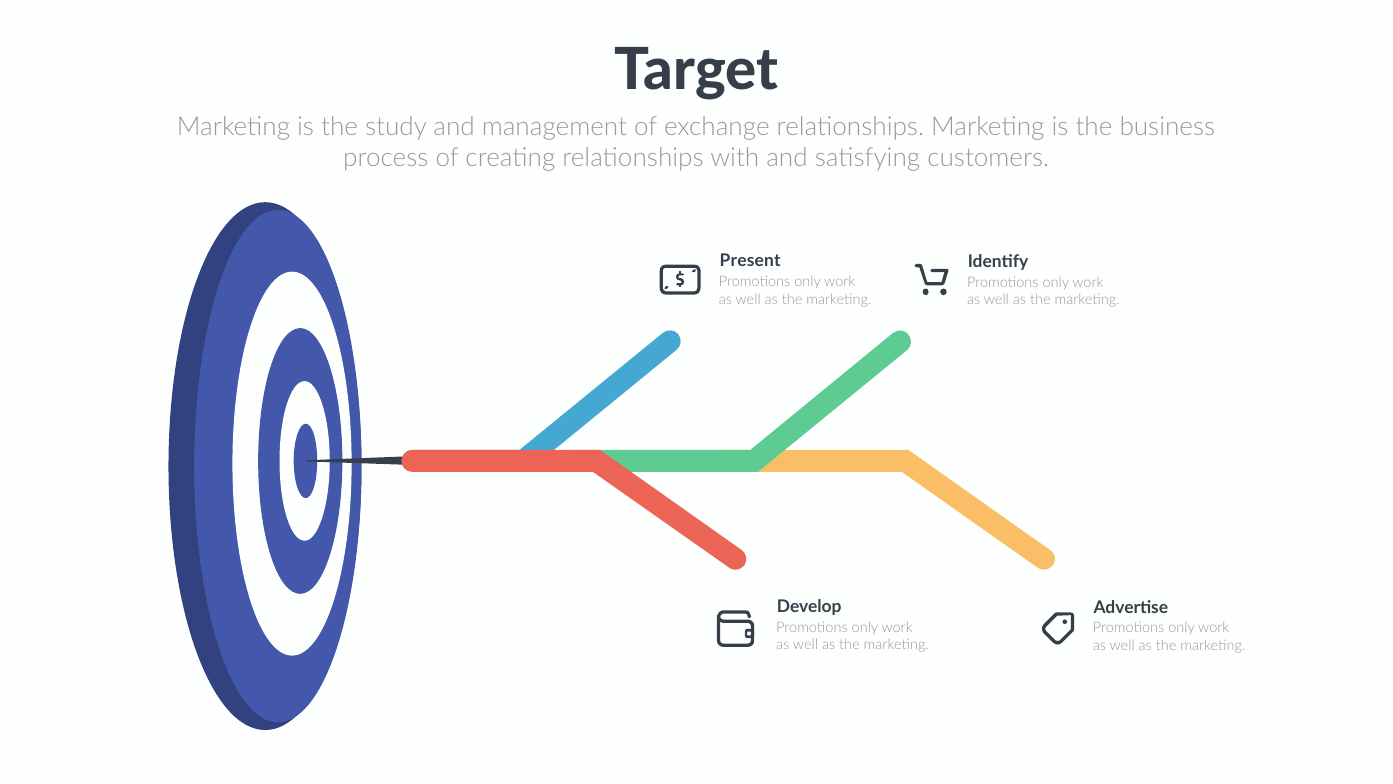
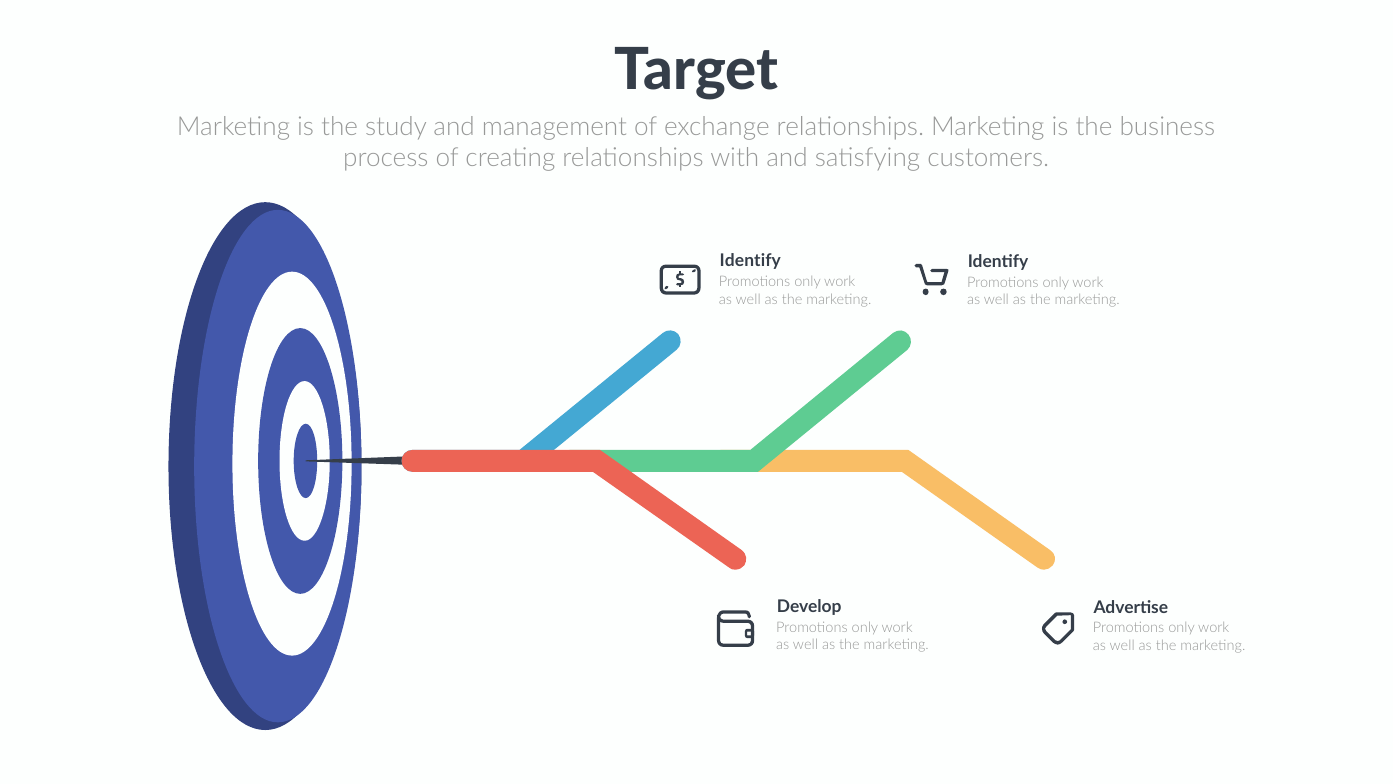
Present at (750, 261): Present -> Identify
